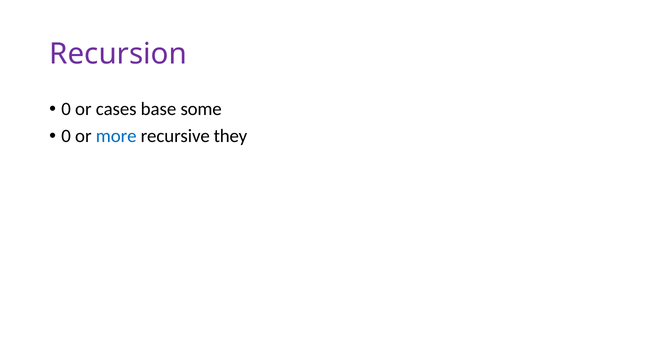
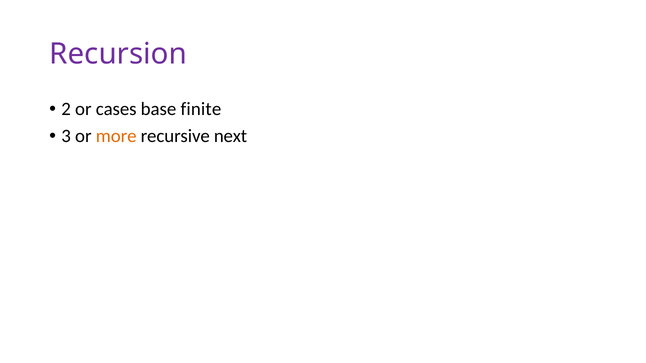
0 at (66, 109): 0 -> 2
some: some -> finite
0 at (66, 136): 0 -> 3
more colour: blue -> orange
they: they -> next
